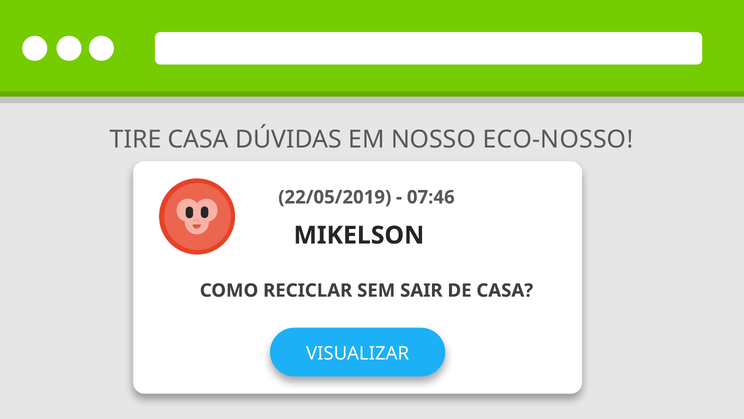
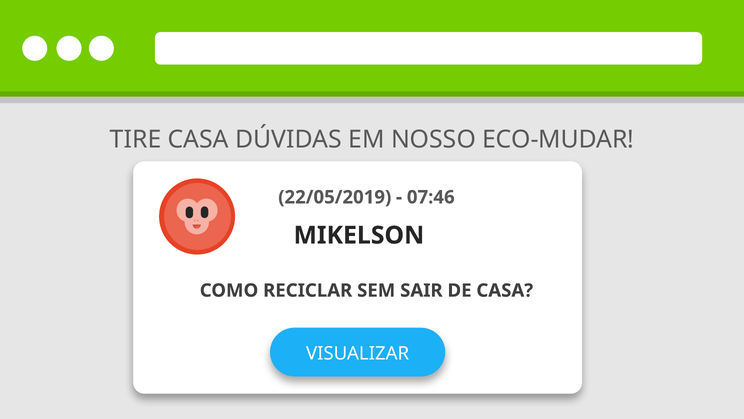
ECO-NOSSO: ECO-NOSSO -> ECO-MUDAR
